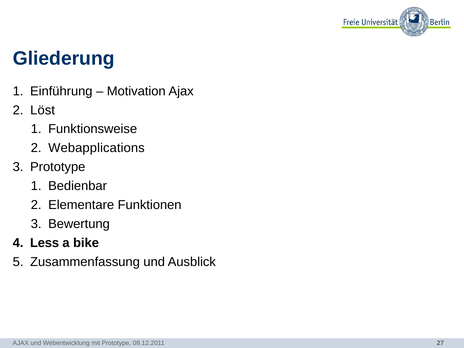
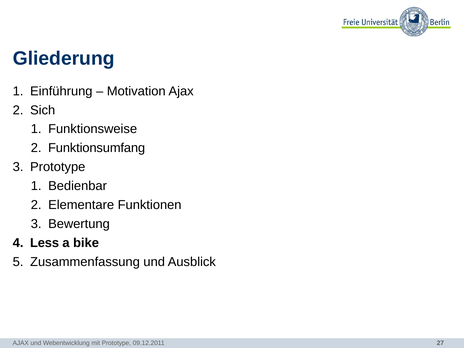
Löst: Löst -> Sich
Webapplications: Webapplications -> Funktionsumfang
